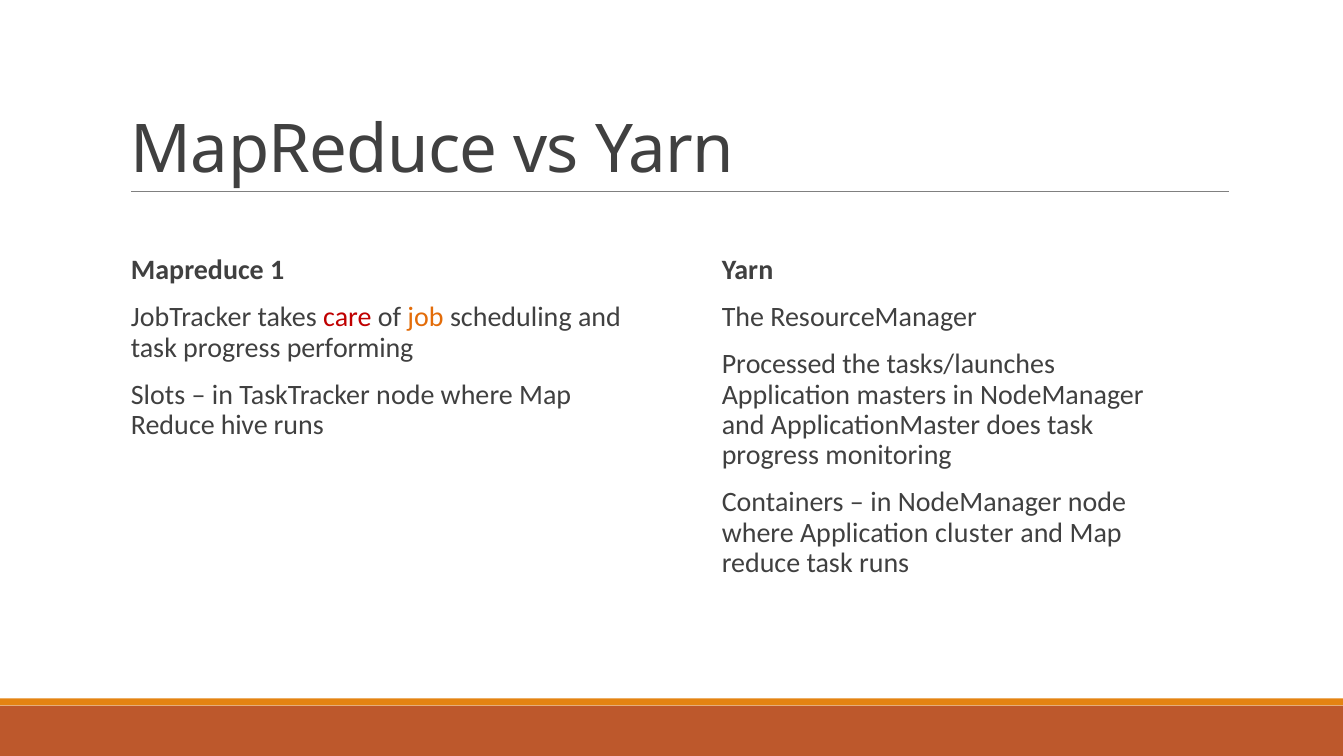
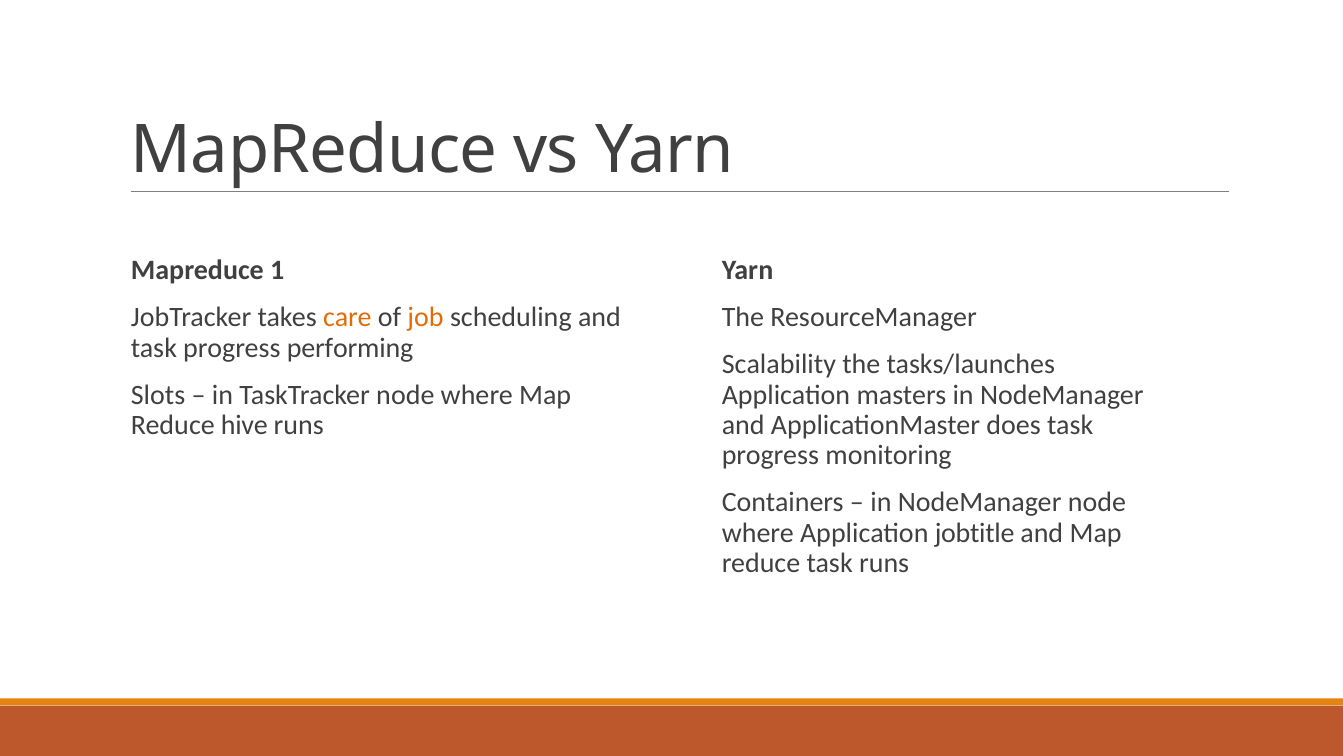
care colour: red -> orange
Processed: Processed -> Scalability
cluster: cluster -> jobtitle
